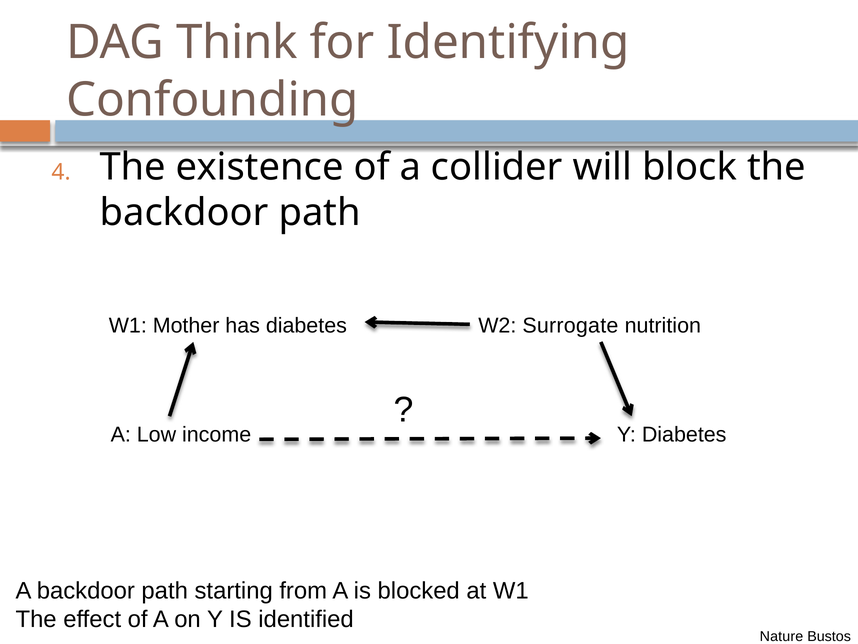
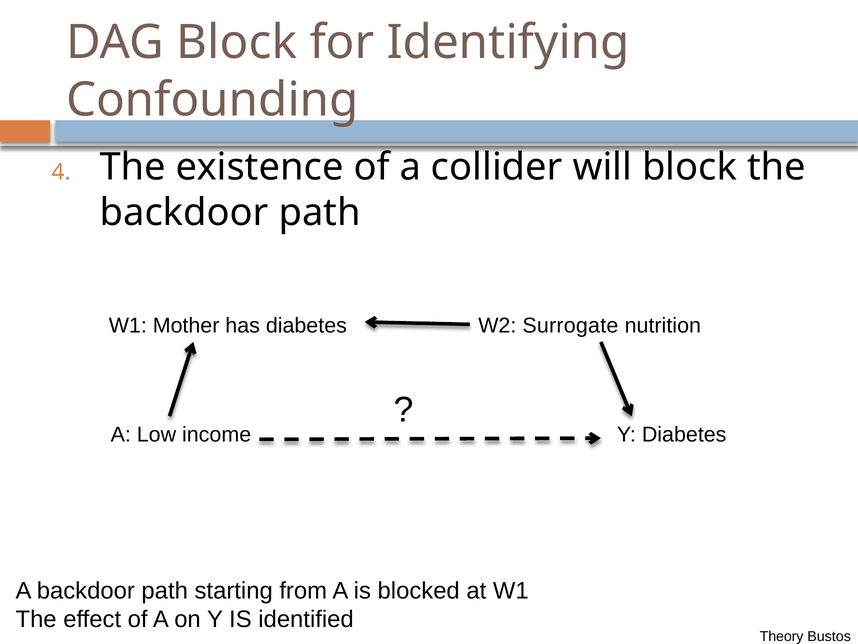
DAG Think: Think -> Block
Nature: Nature -> Theory
